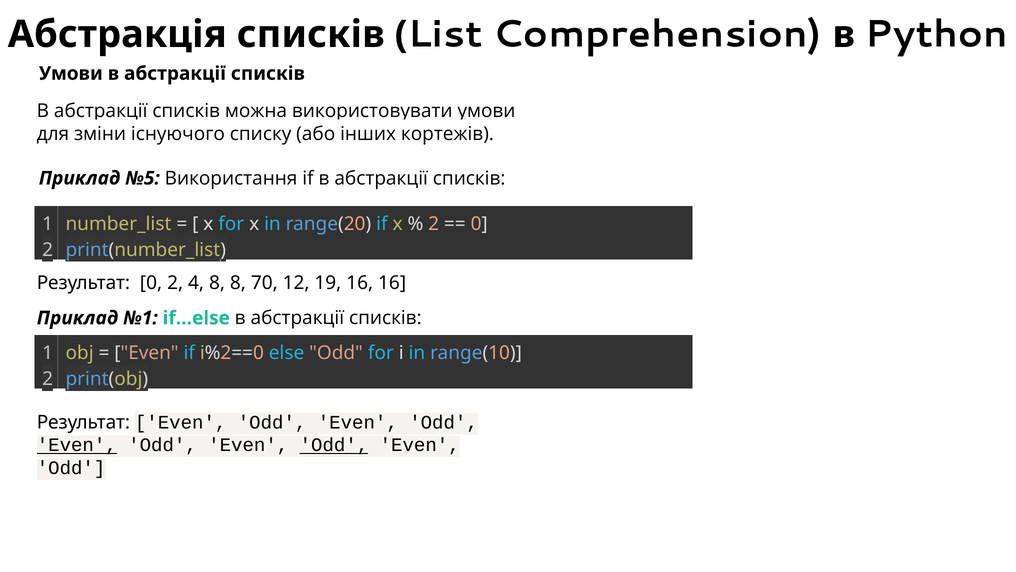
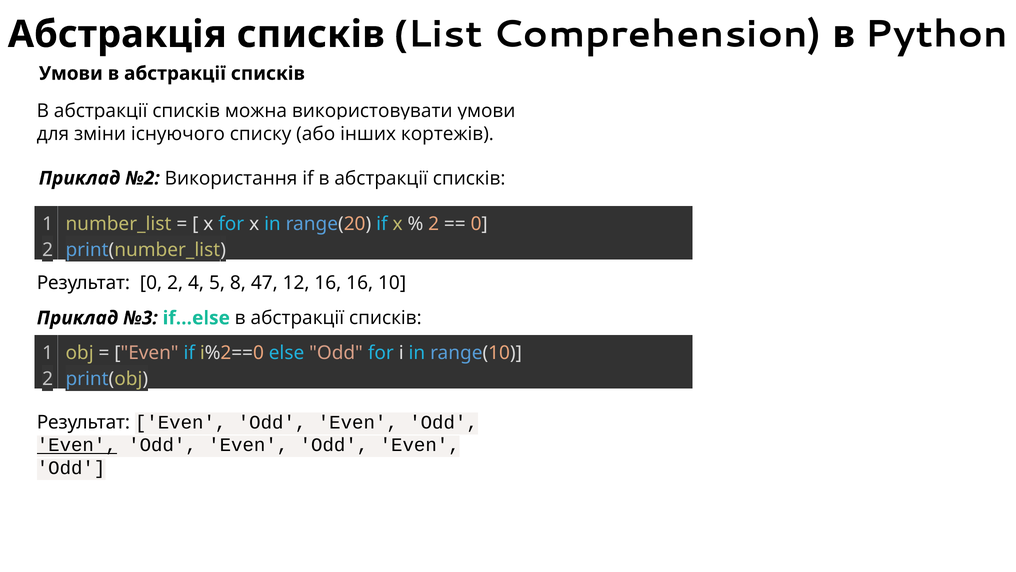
№5: №5 -> №2
4 8: 8 -> 5
70: 70 -> 47
12 19: 19 -> 16
16 16: 16 -> 10
№1: №1 -> №3
Odd at (334, 445) underline: present -> none
